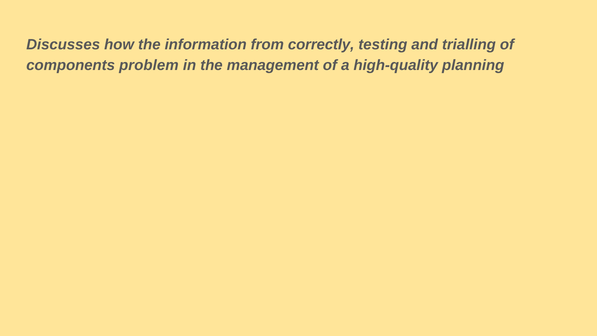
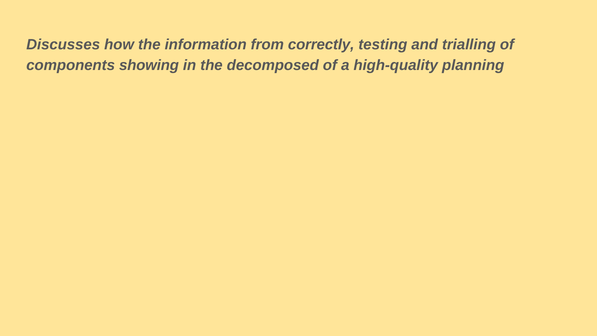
problem: problem -> showing
management: management -> decomposed
